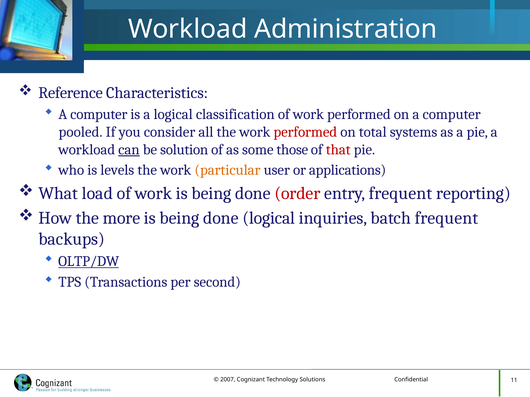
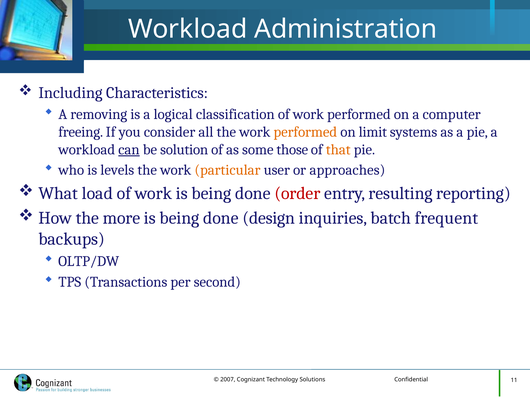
Reference: Reference -> Including
computer at (99, 114): computer -> removing
pooled: pooled -> freeing
performed at (305, 132) colour: red -> orange
total: total -> limit
that colour: red -> orange
applications: applications -> approaches
entry frequent: frequent -> resulting
done logical: logical -> design
OLTP/DW underline: present -> none
